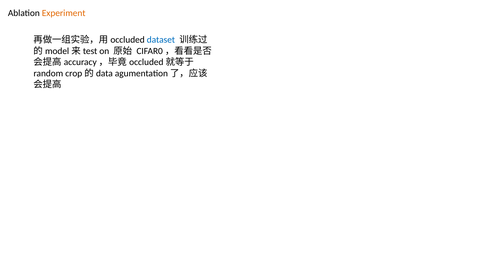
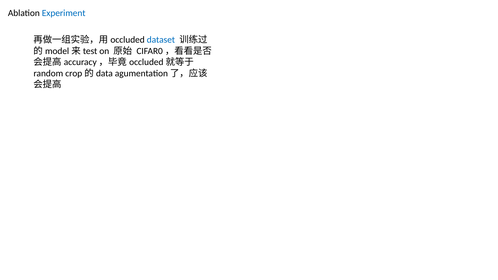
Experiment colour: orange -> blue
